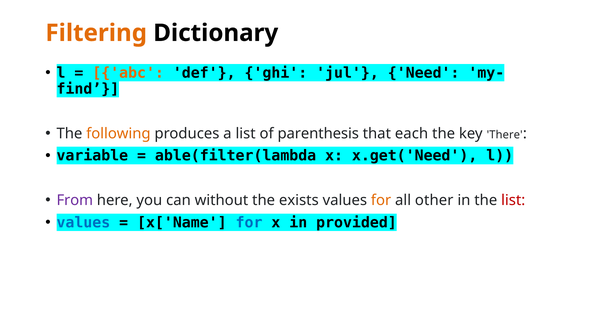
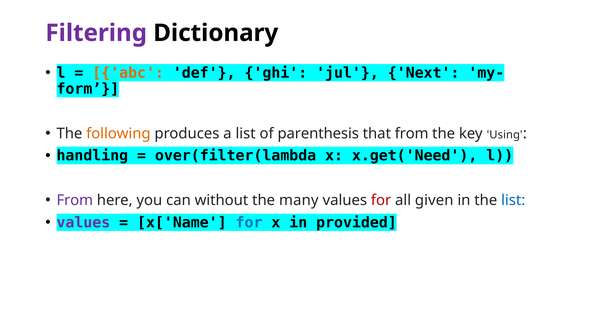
Filtering colour: orange -> purple
Need: Need -> Next
find: find -> form
that each: each -> from
There: There -> Using
variable: variable -> handling
able(filter(lambda: able(filter(lambda -> over(filter(lambda
exists: exists -> many
for at (381, 200) colour: orange -> red
other: other -> given
list at (513, 200) colour: red -> blue
values at (83, 222) colour: blue -> purple
